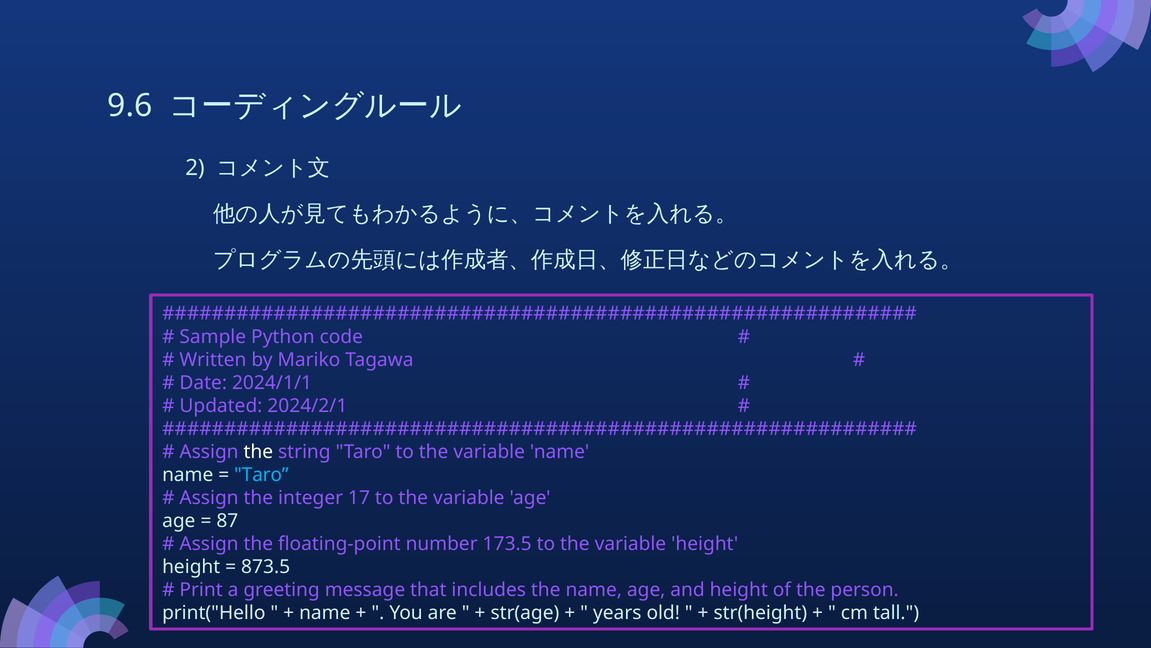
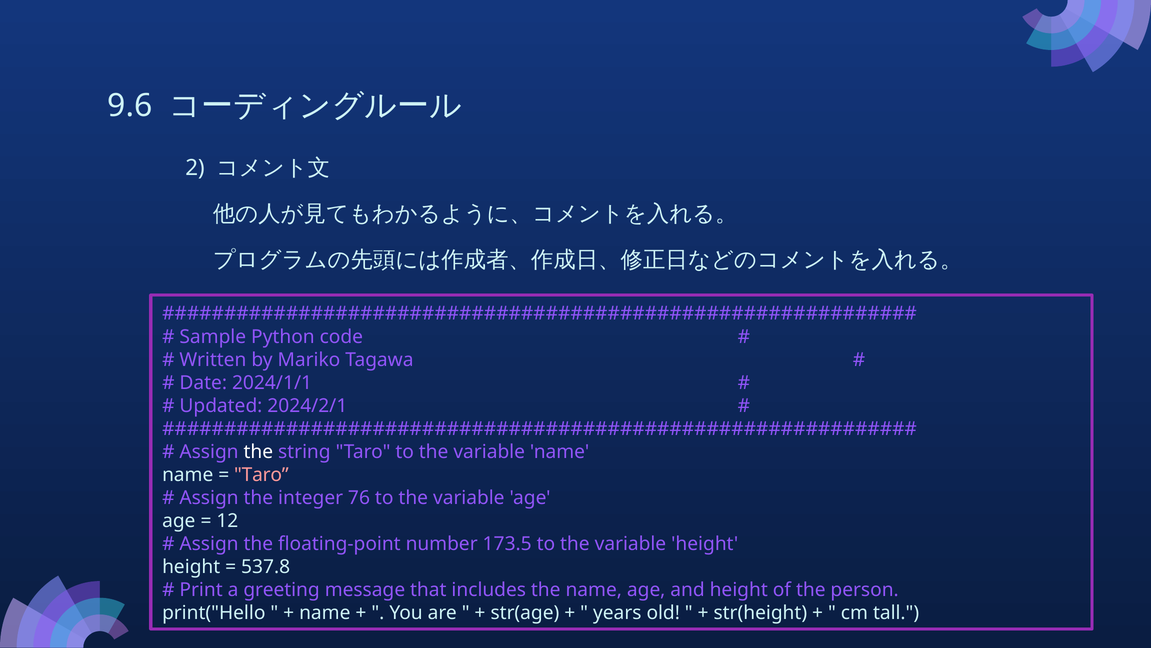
Taro at (261, 475) colour: light blue -> pink
17: 17 -> 76
87: 87 -> 12
873.5: 873.5 -> 537.8
